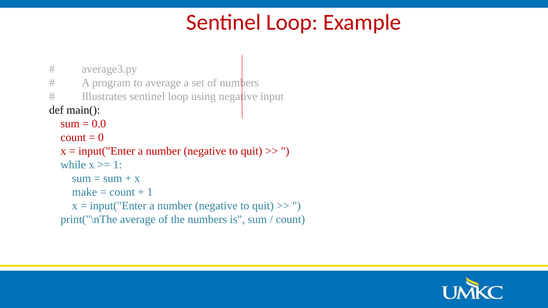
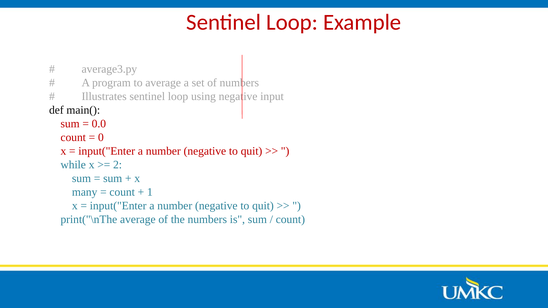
1 at (118, 165): 1 -> 2
make: make -> many
